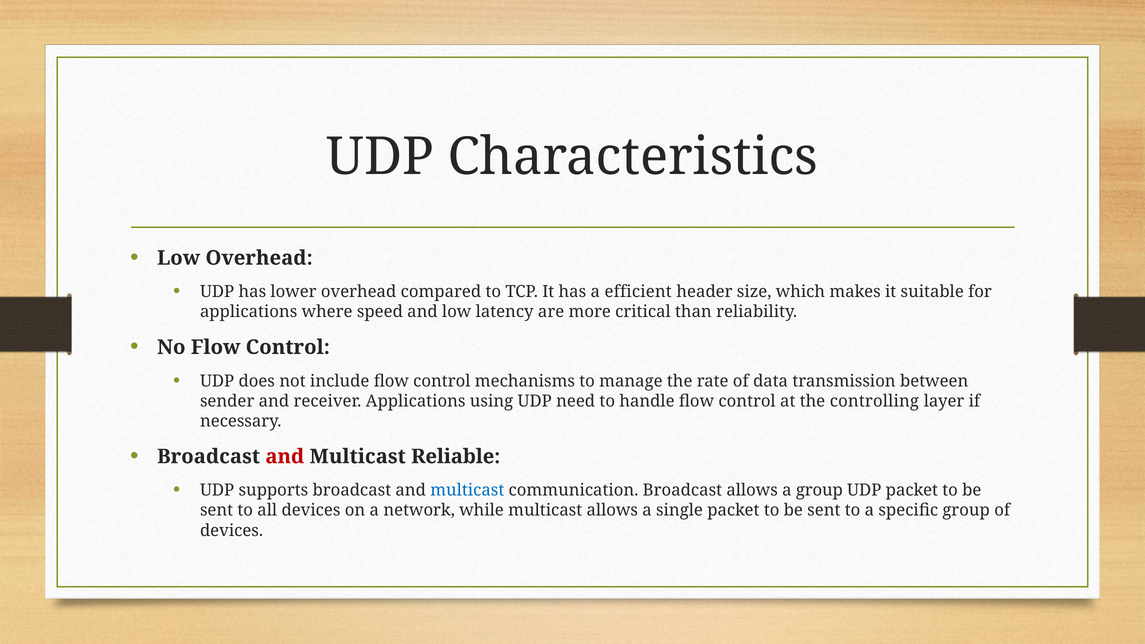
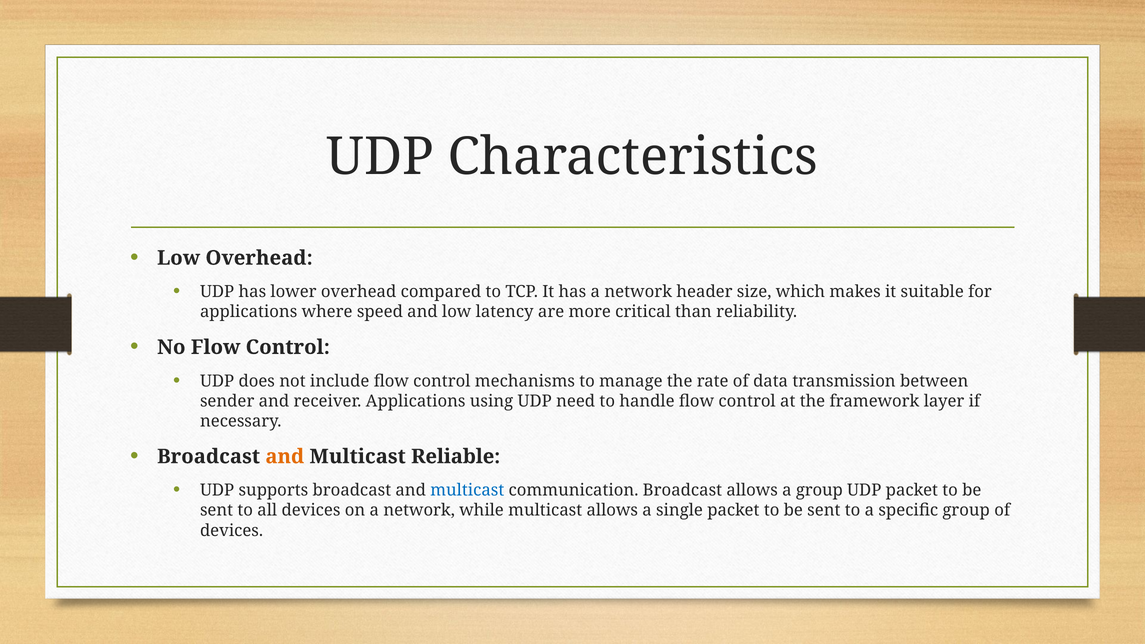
has a efficient: efficient -> network
controlling: controlling -> framework
and at (285, 457) colour: red -> orange
